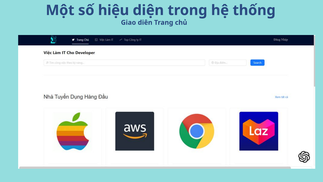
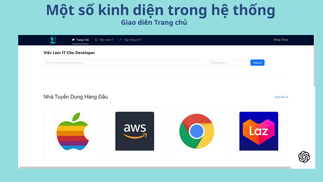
hiệu: hiệu -> kinh
